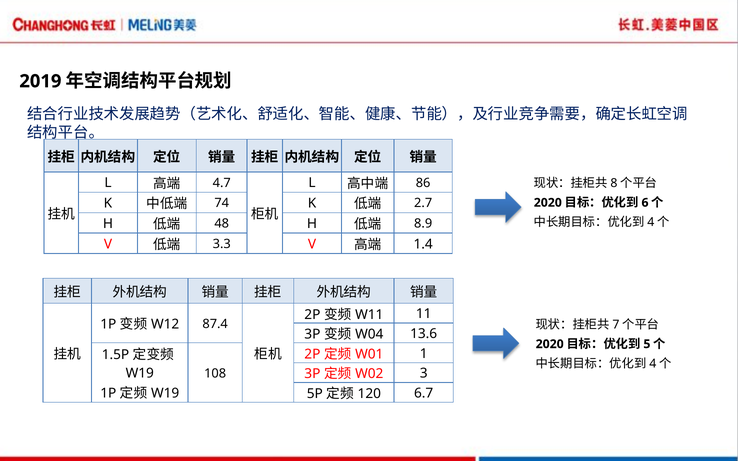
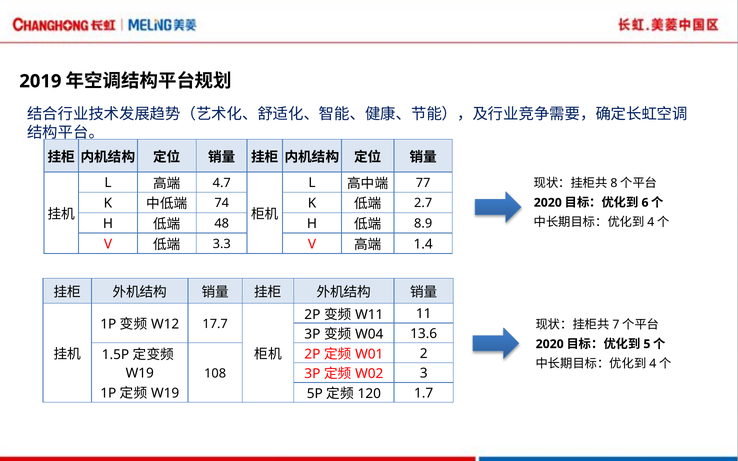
86: 86 -> 77
87.4: 87.4 -> 17.7
1: 1 -> 2
6.7: 6.7 -> 1.7
